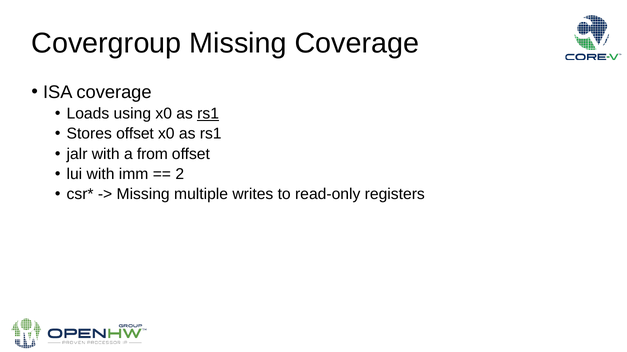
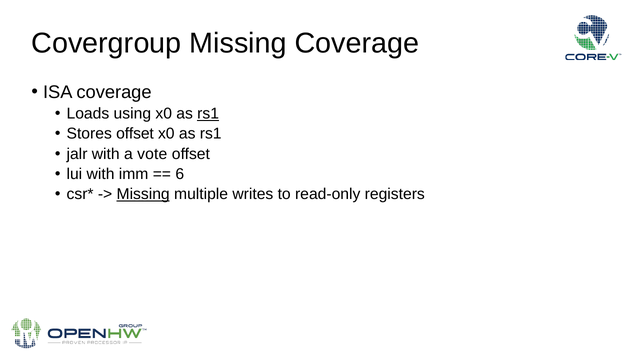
from: from -> vote
2: 2 -> 6
Missing at (143, 195) underline: none -> present
